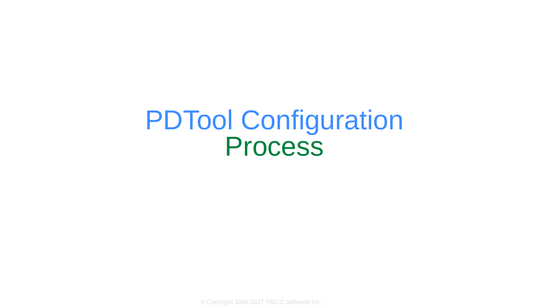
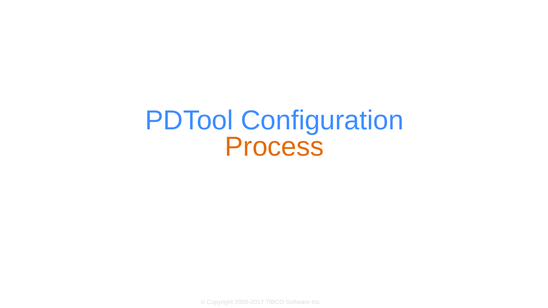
Process colour: green -> orange
